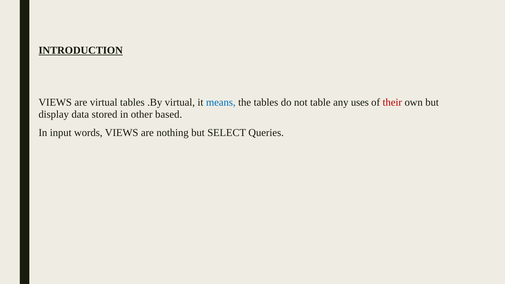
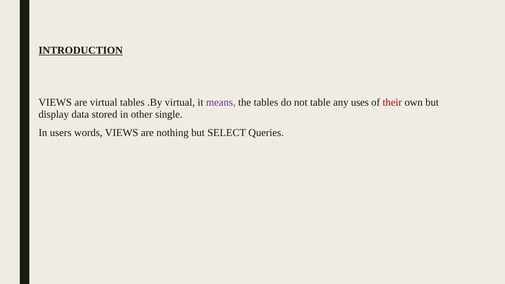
means colour: blue -> purple
based: based -> single
input: input -> users
